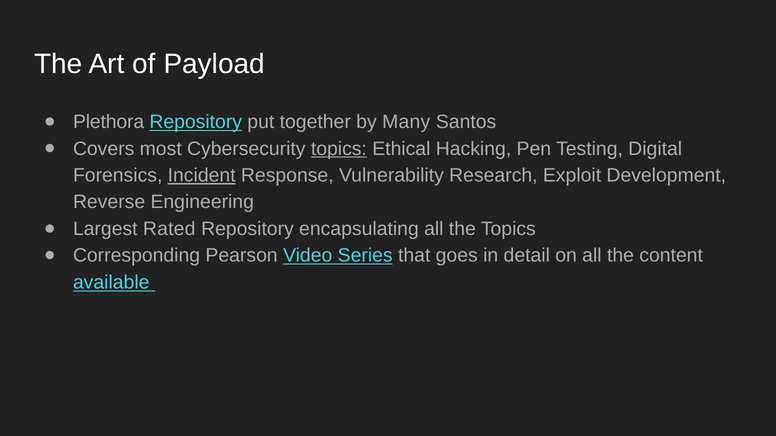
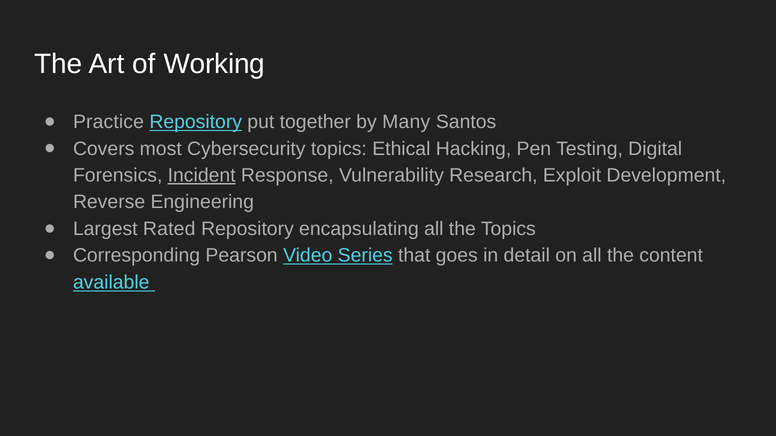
Payload: Payload -> Working
Plethora: Plethora -> Practice
topics at (339, 149) underline: present -> none
